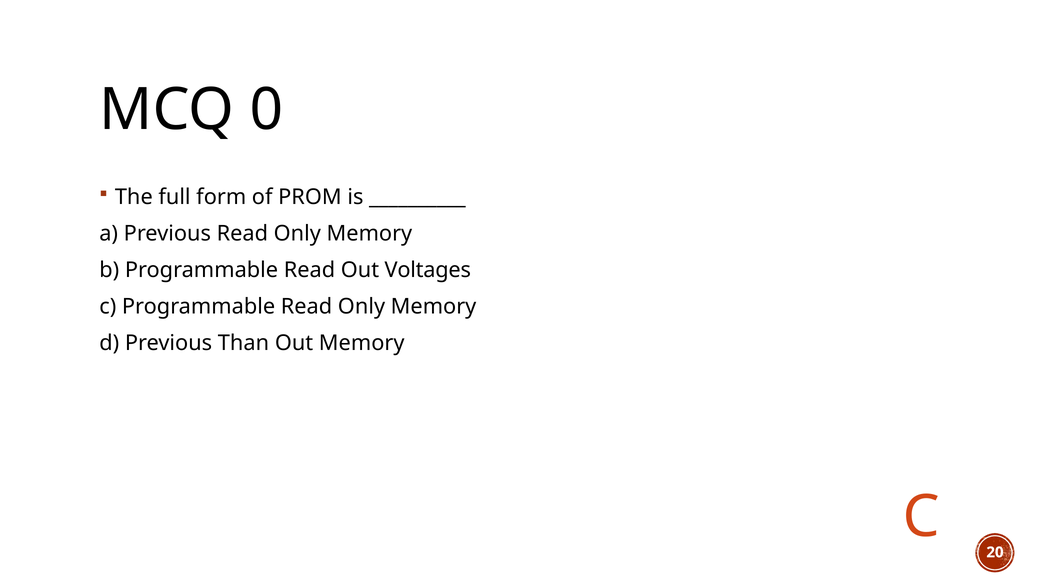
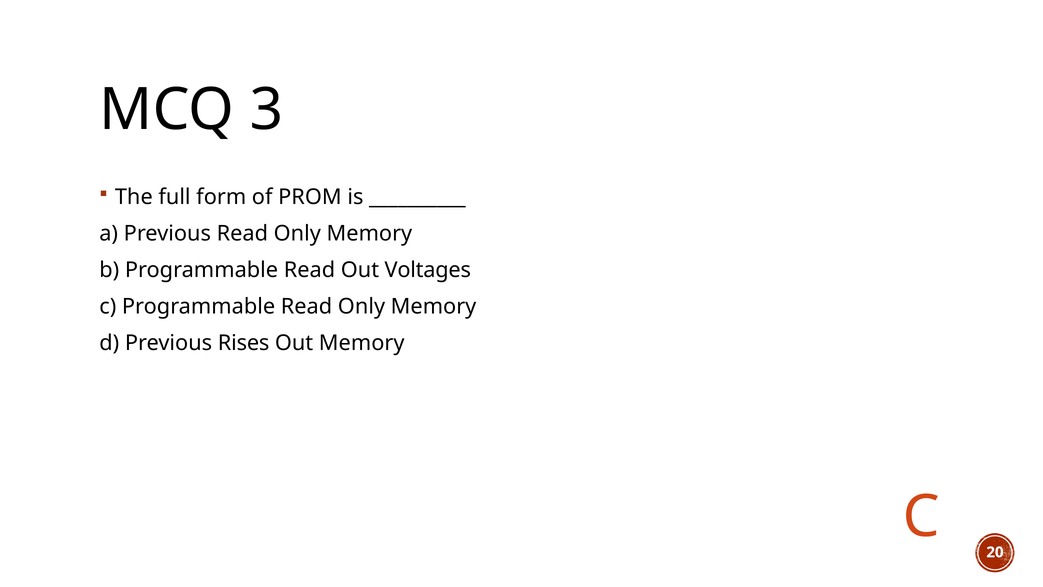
0: 0 -> 3
Than: Than -> Rises
